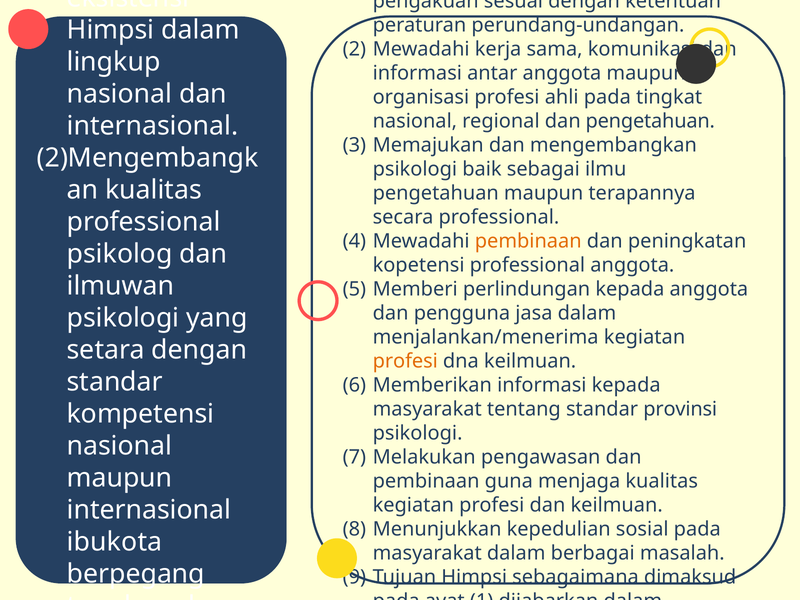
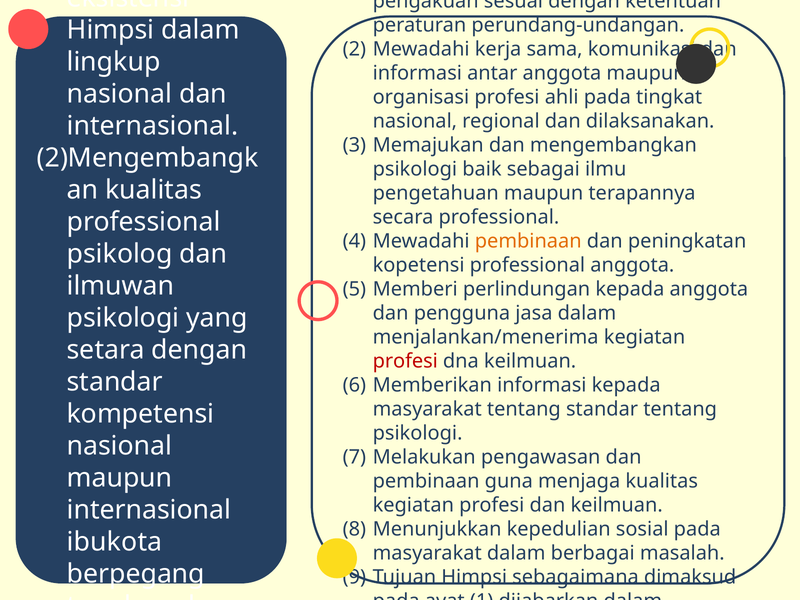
dan pengetahuan: pengetahuan -> dilaksanakan
profesi at (405, 361) colour: orange -> red
standar provinsi: provinsi -> tentang
